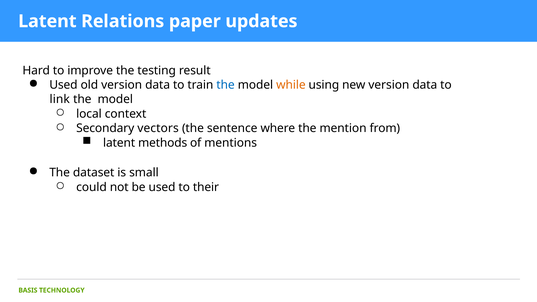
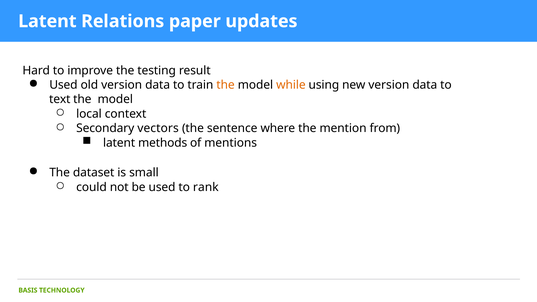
the at (226, 85) colour: blue -> orange
link: link -> text
their: their -> rank
